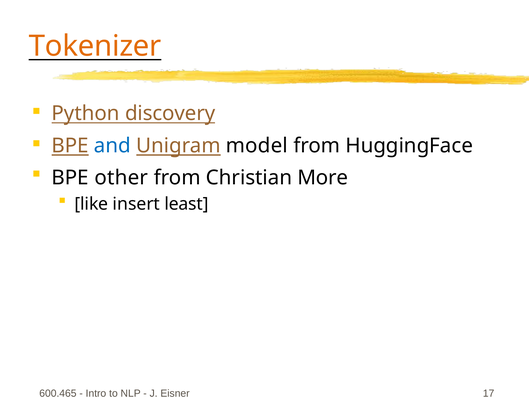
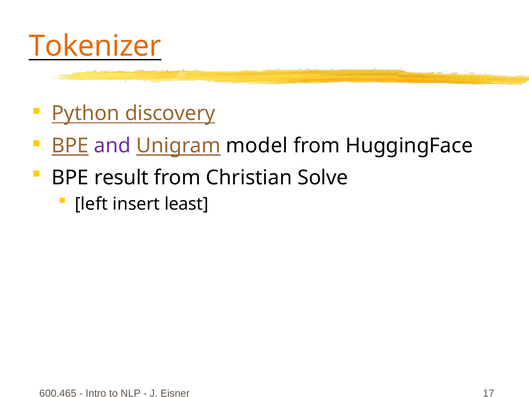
and colour: blue -> purple
other: other -> result
More: More -> Solve
like: like -> left
